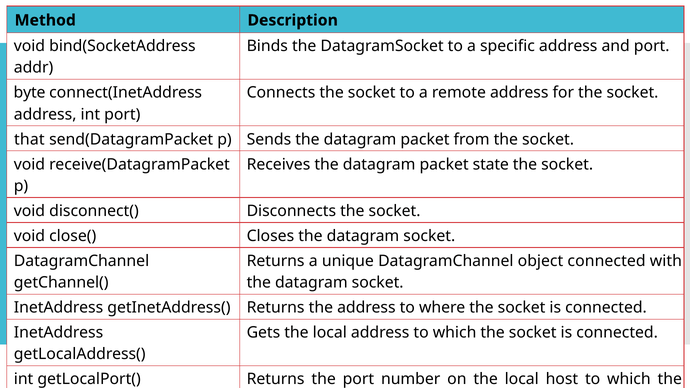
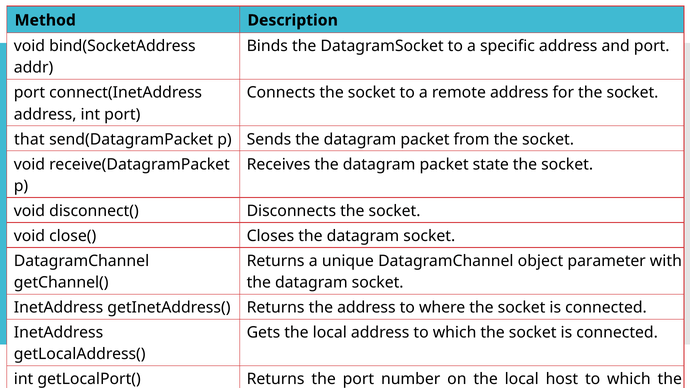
byte at (30, 93): byte -> port
object connected: connected -> parameter
